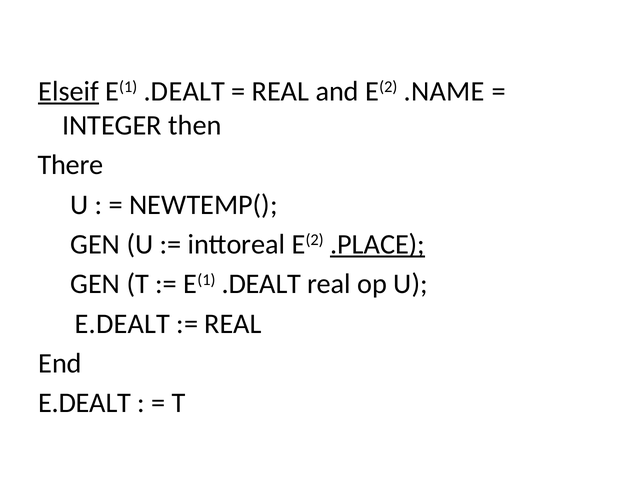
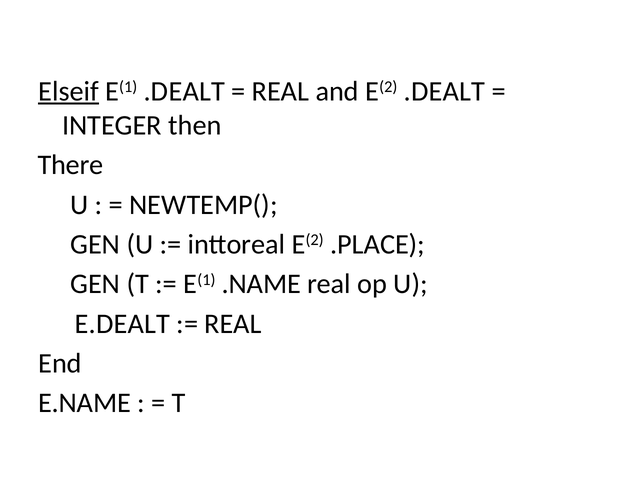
E(2 .NAME: .NAME -> .DEALT
.PLACE underline: present -> none
.DEALT at (261, 284): .DEALT -> .NAME
E.DEALT at (85, 403): E.DEALT -> E.NAME
